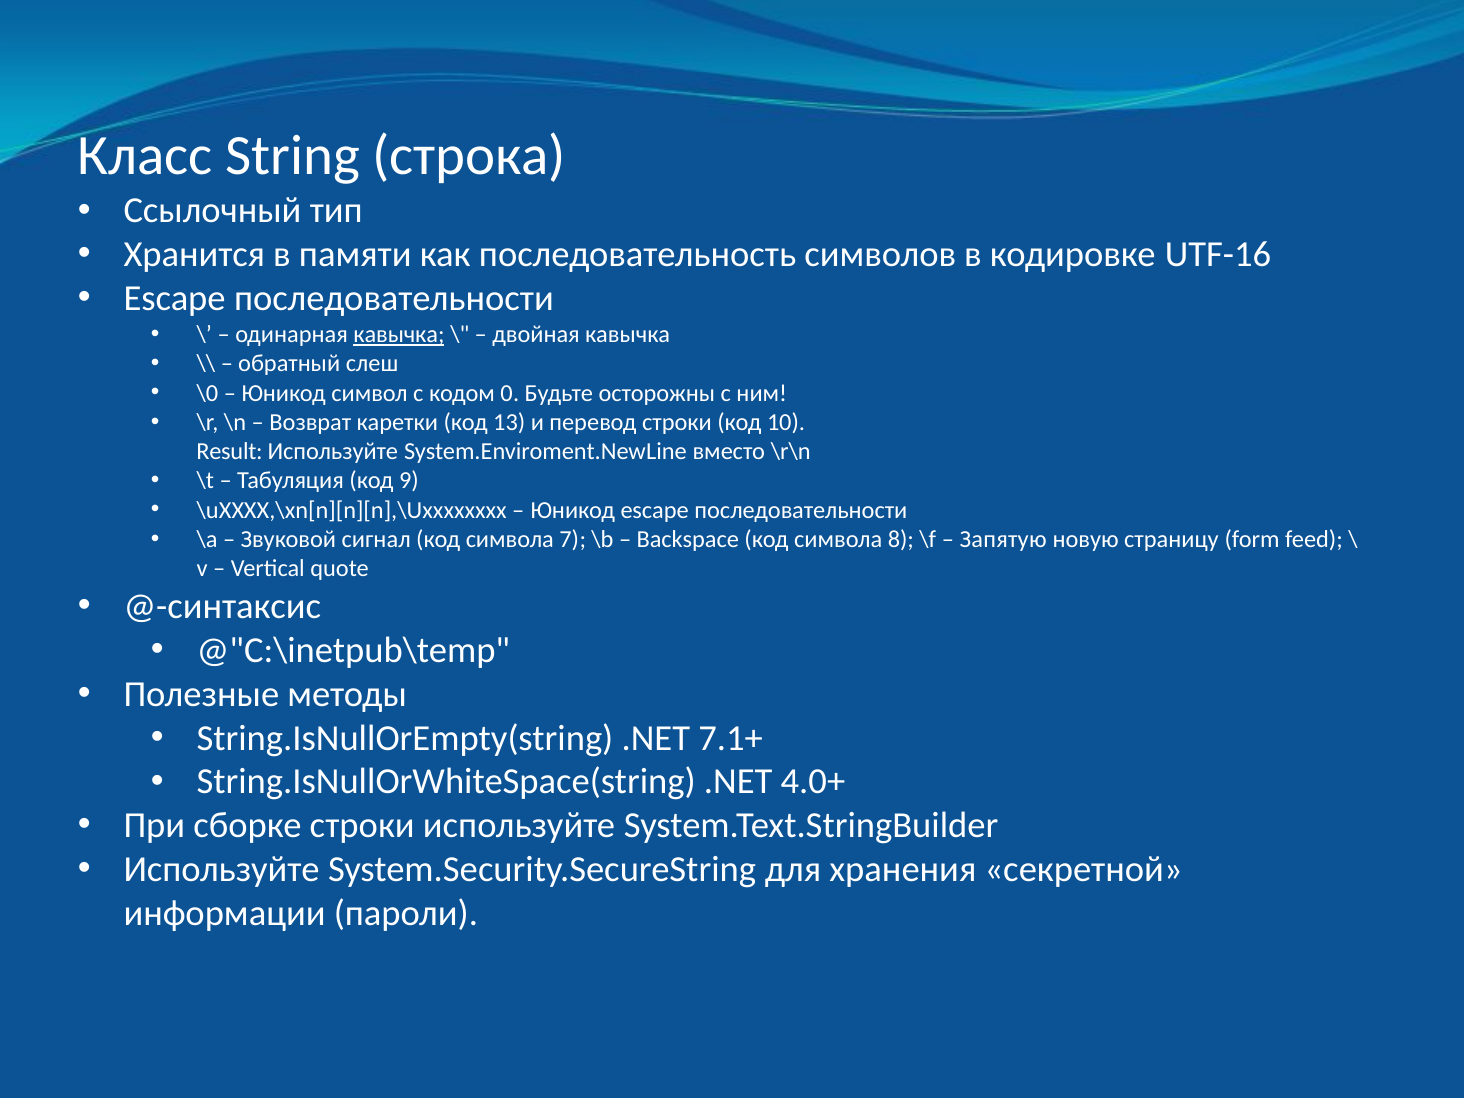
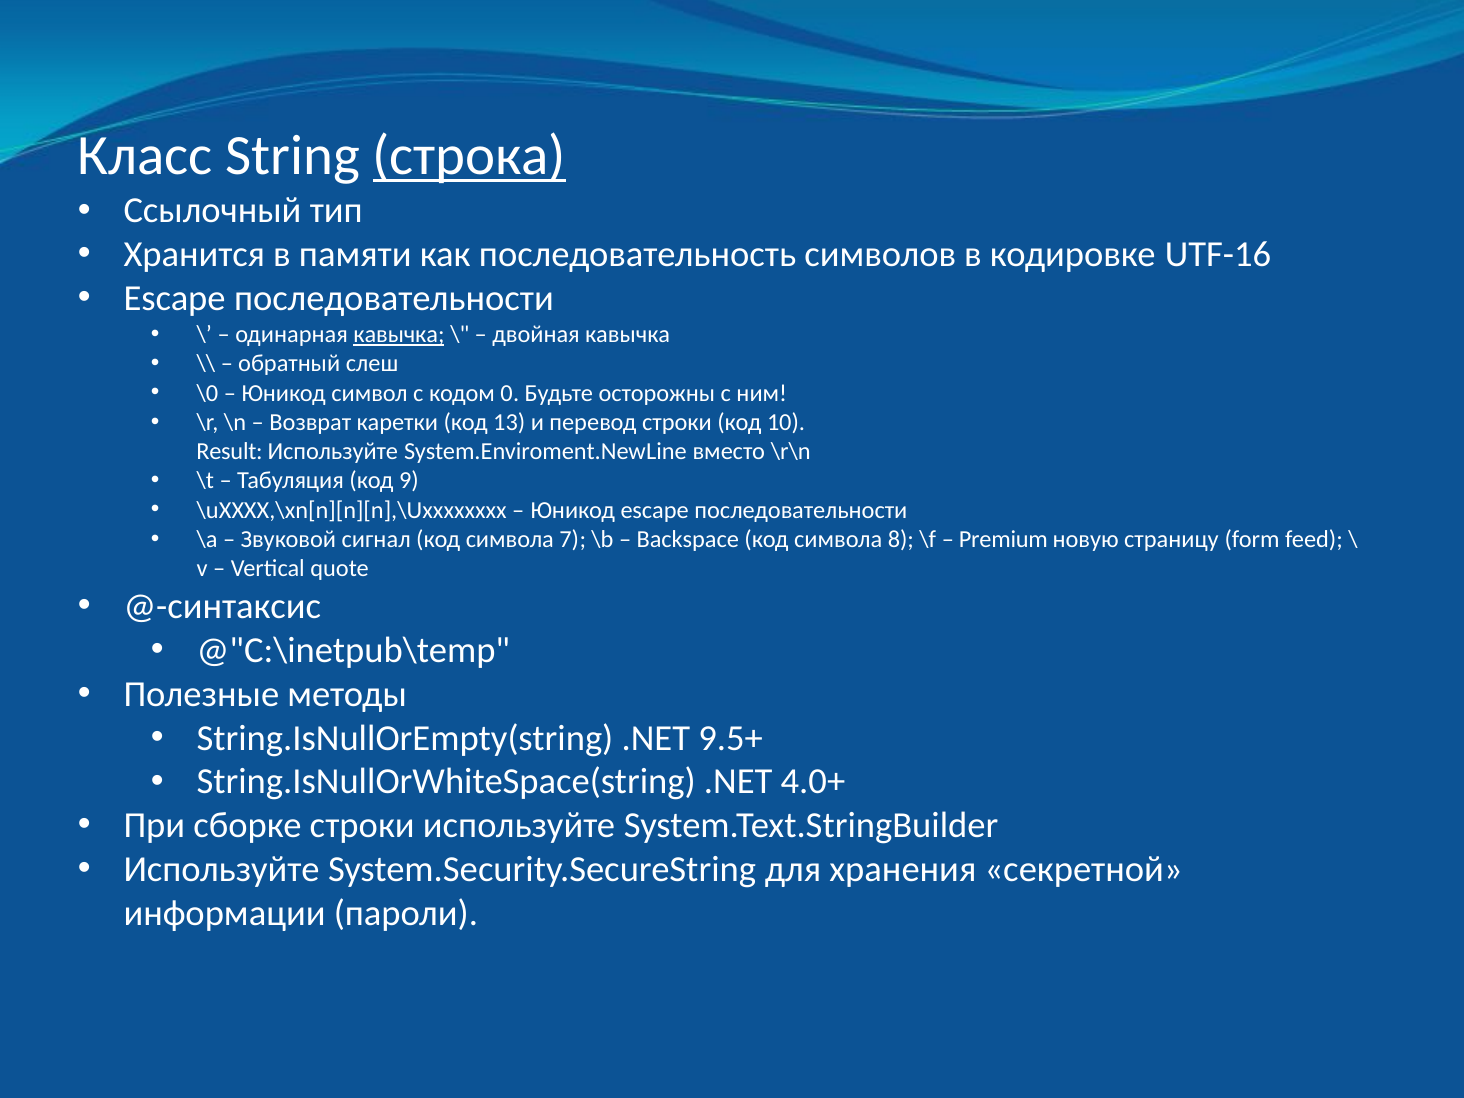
строка underline: none -> present
Запятую: Запятую -> Premium
7.1+: 7.1+ -> 9.5+
